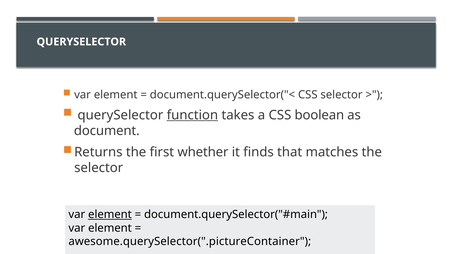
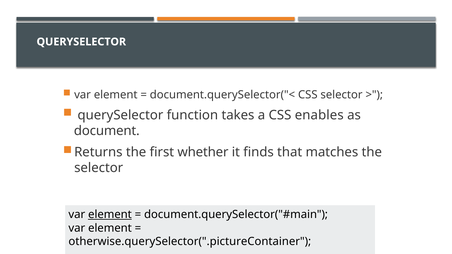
function underline: present -> none
boolean: boolean -> enables
awesome.querySelector(".pictureContainer: awesome.querySelector(".pictureContainer -> otherwise.querySelector(".pictureContainer
